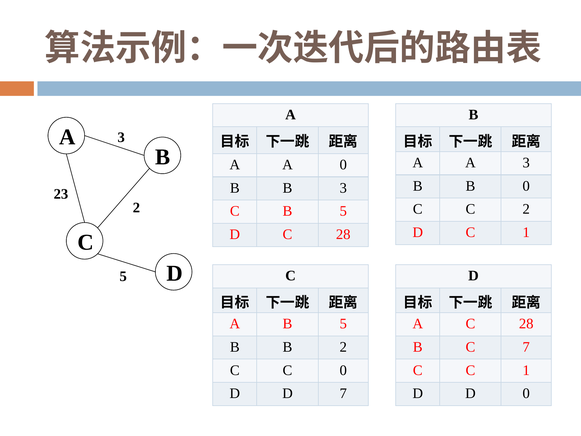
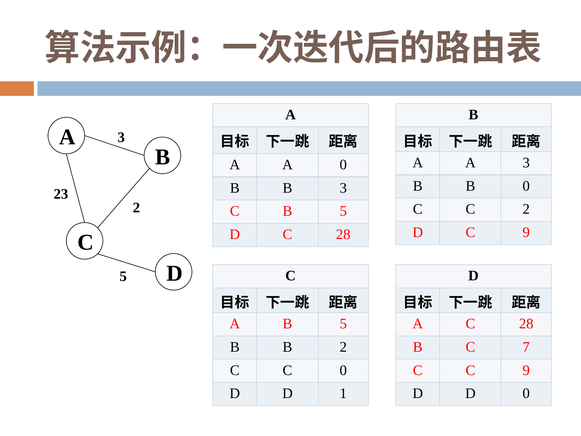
D C 1: 1 -> 9
C C 1: 1 -> 9
D 7: 7 -> 1
